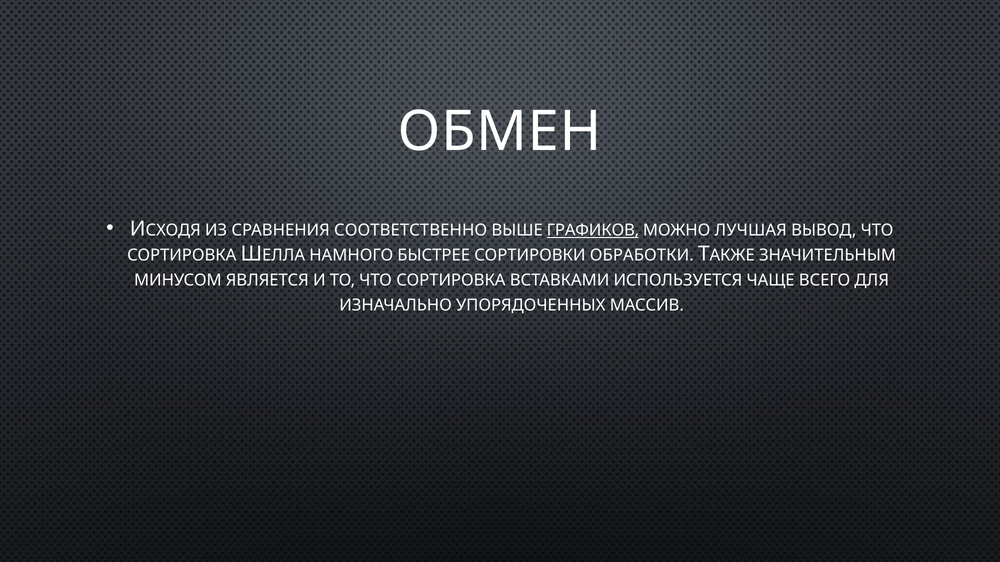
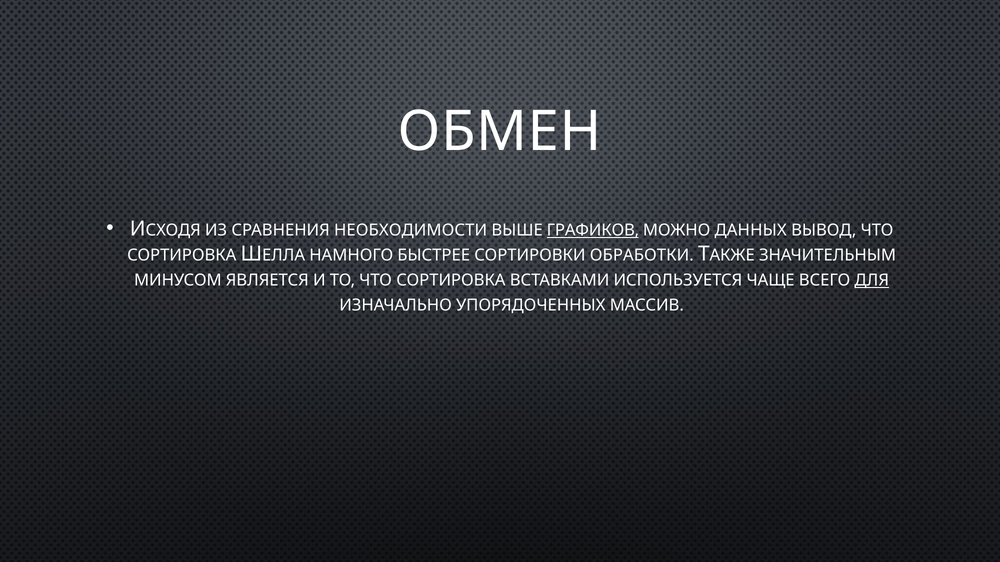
СООТВЕТСТВЕННО: СООТВЕТСТВЕННО -> НЕОБХОДИМОСТИ
ЛУЧШАЯ: ЛУЧШАЯ -> ДАННЫХ
ДЛЯ underline: none -> present
